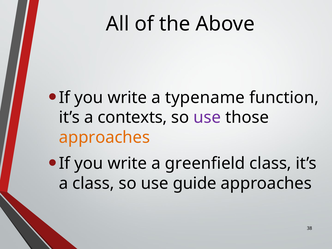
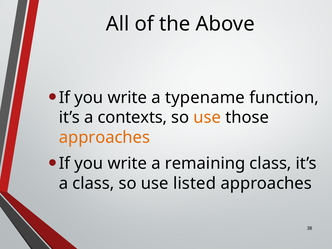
use at (207, 117) colour: purple -> orange
greenfield: greenfield -> remaining
guide: guide -> listed
